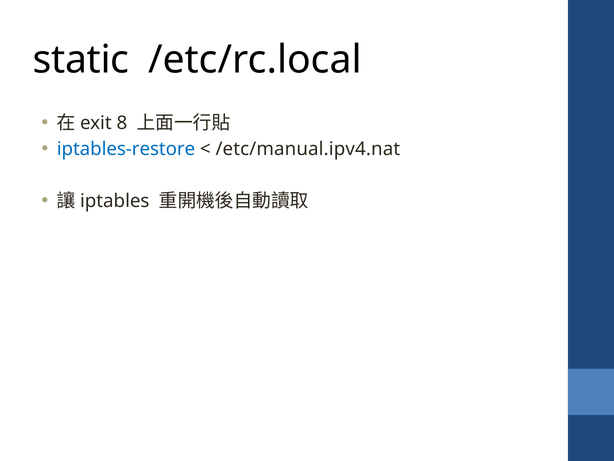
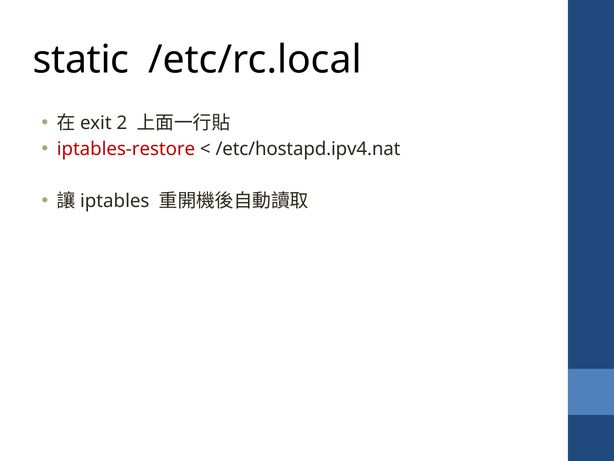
8: 8 -> 2
iptables-restore colour: blue -> red
/etc/manual.ipv4.nat: /etc/manual.ipv4.nat -> /etc/hostapd.ipv4.nat
